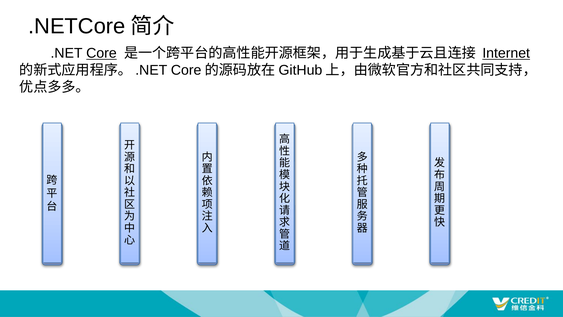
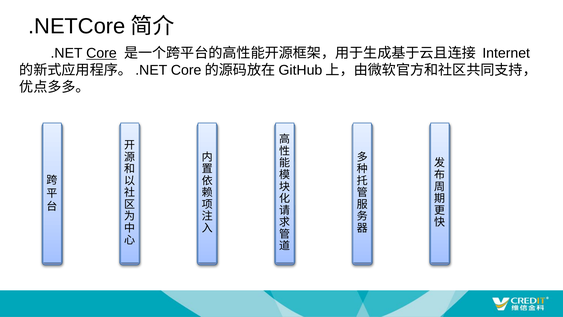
Internet underline: present -> none
